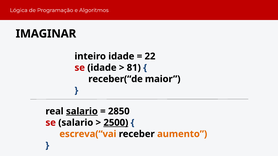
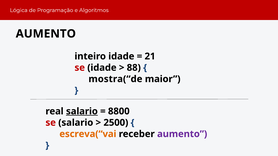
IMAGINAR at (46, 34): IMAGINAR -> AUMENTO
22: 22 -> 21
81: 81 -> 88
receber(“de: receber(“de -> mostra(“de
2850: 2850 -> 8800
2500 underline: present -> none
aumento at (182, 134) colour: orange -> purple
